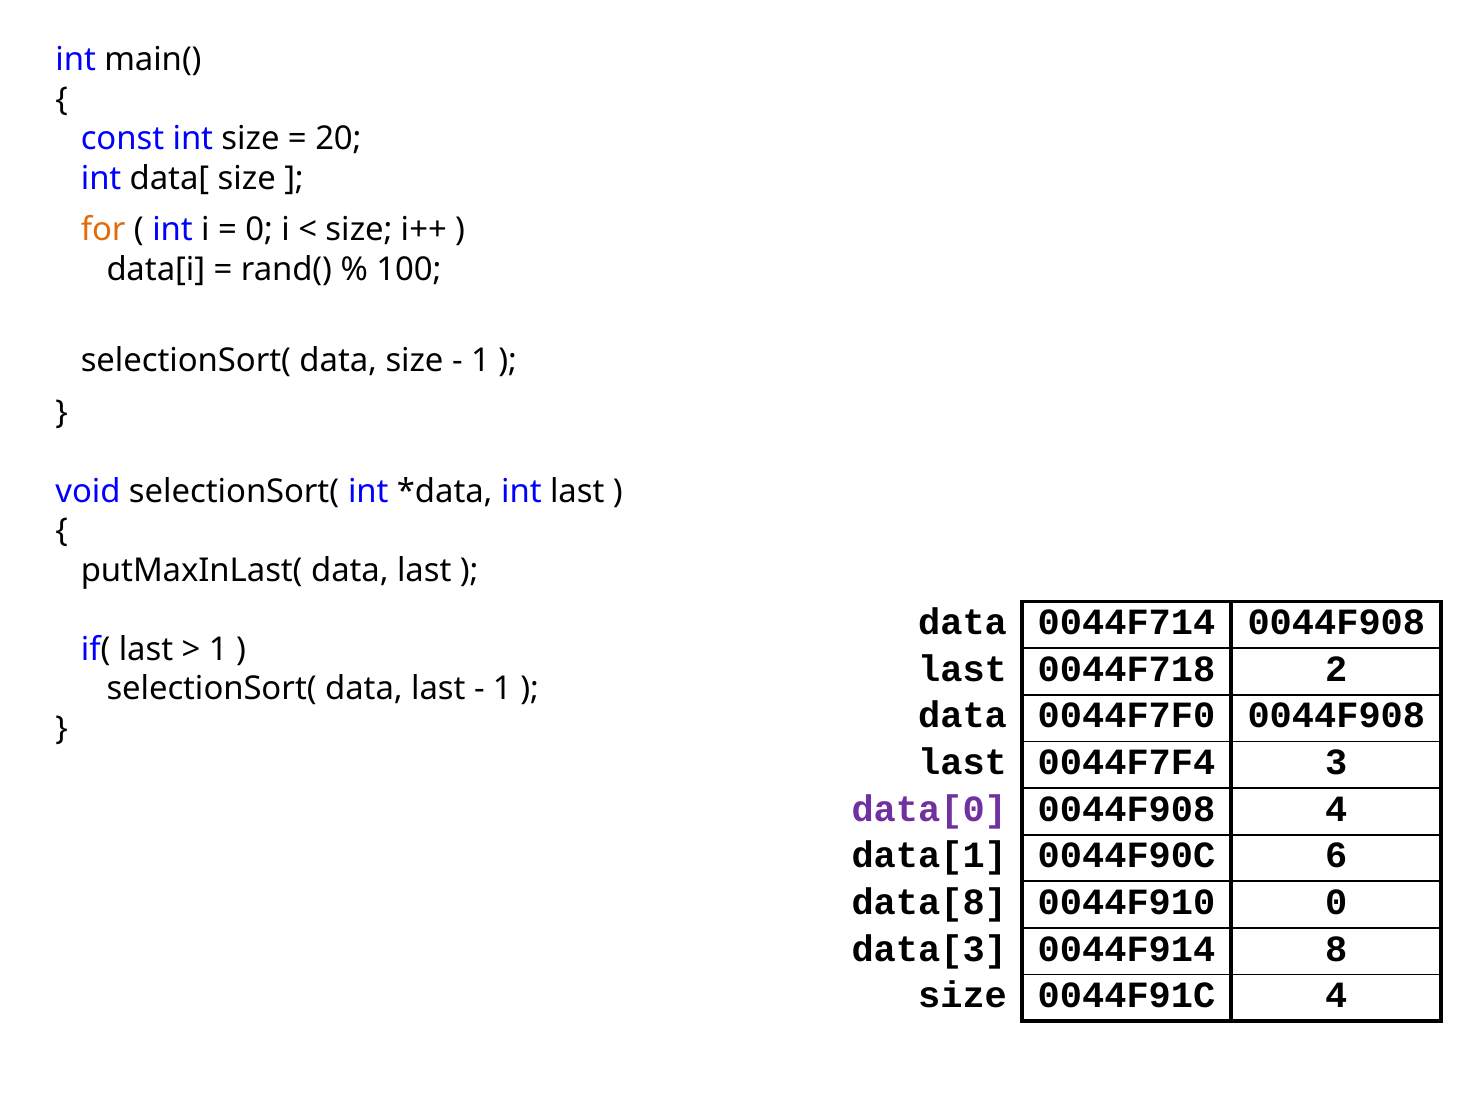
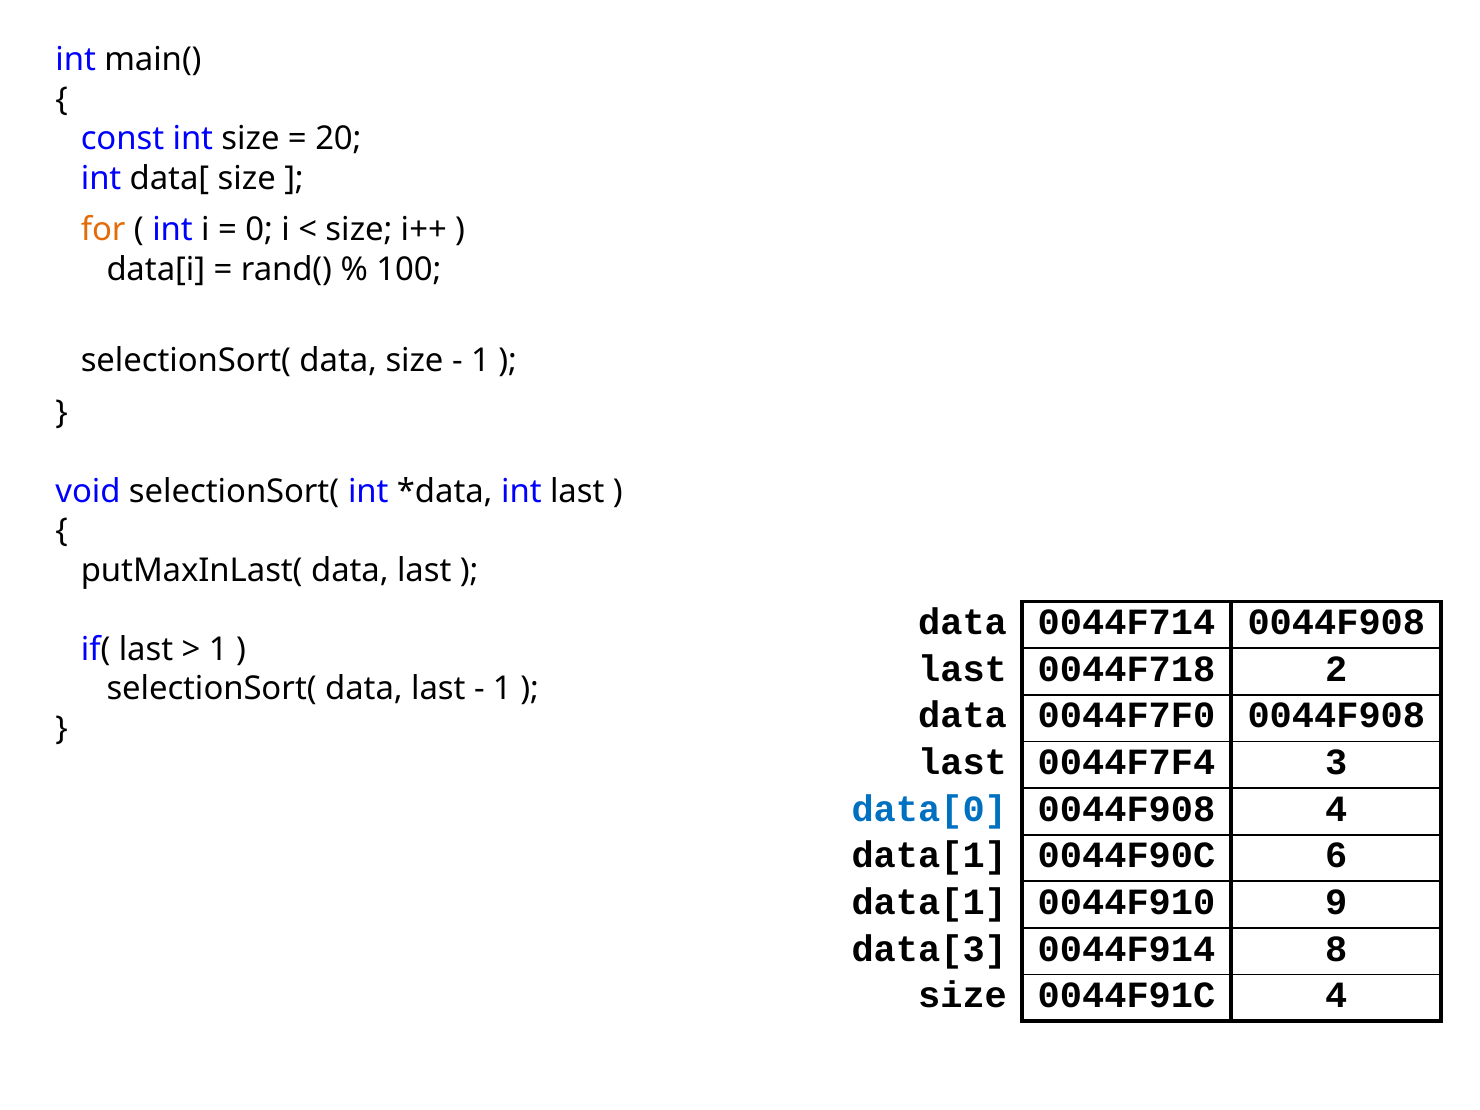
data[0 colour: purple -> blue
data[8 at (929, 902): data[8 -> data[1
0044F910 0: 0 -> 9
